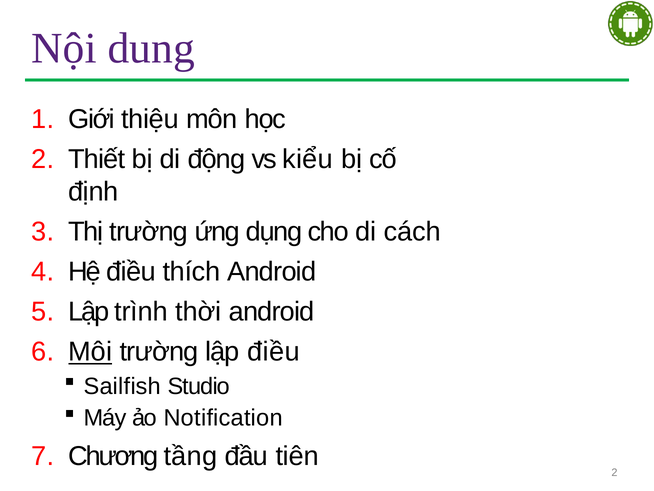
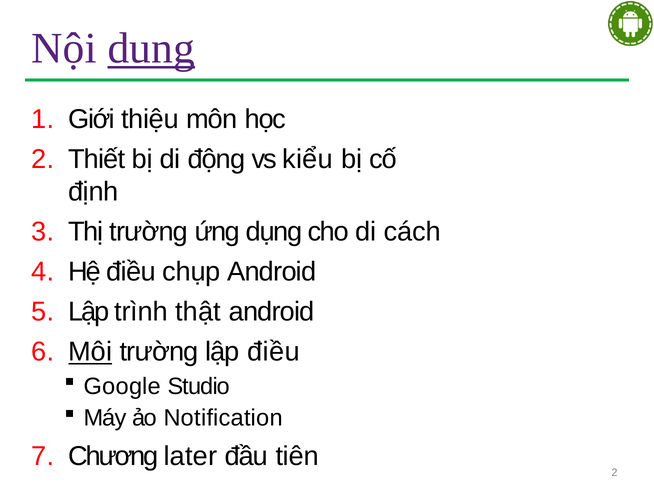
dung underline: none -> present
thích: thích -> chụp
thời: thời -> thật
Sailfish: Sailfish -> Google
tầng: tầng -> later
